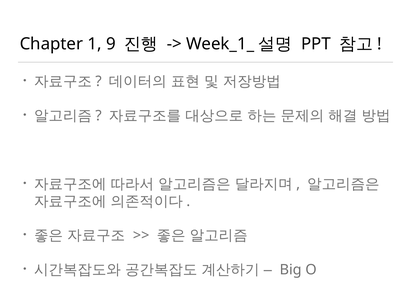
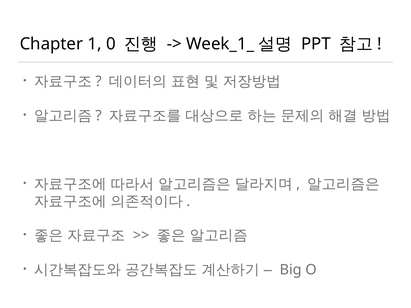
9: 9 -> 0
